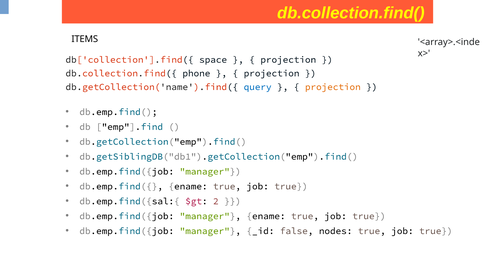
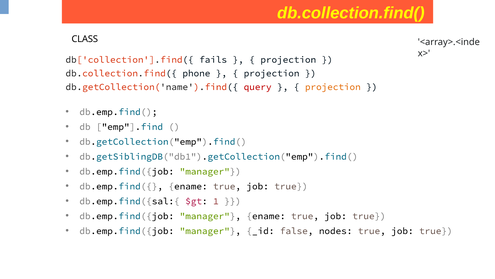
ITEMS: ITEMS -> CLASS
space: space -> fails
query colour: blue -> red
2: 2 -> 1
